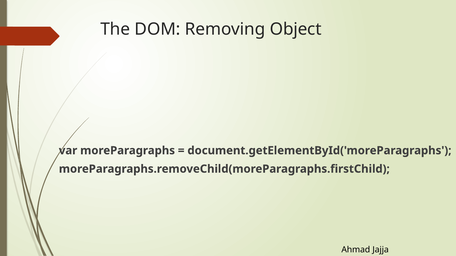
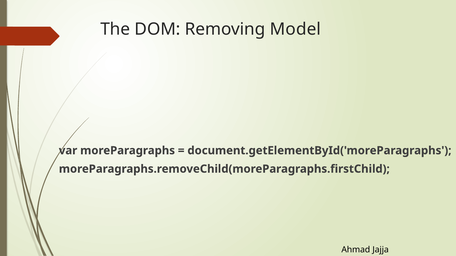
Object: Object -> Model
